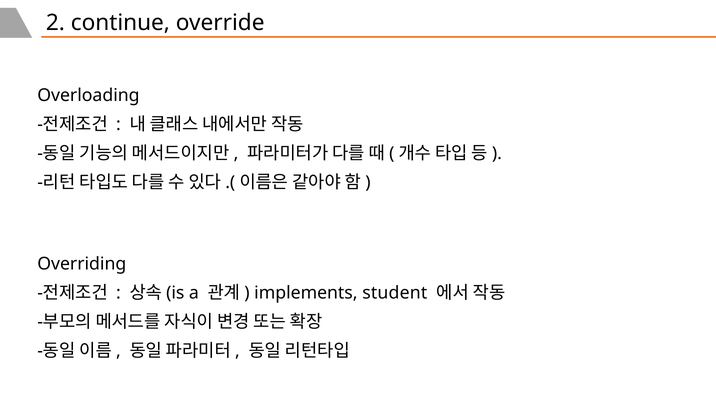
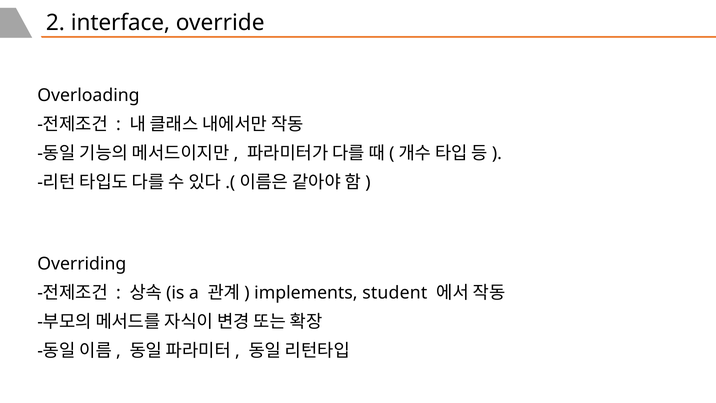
continue: continue -> interface
